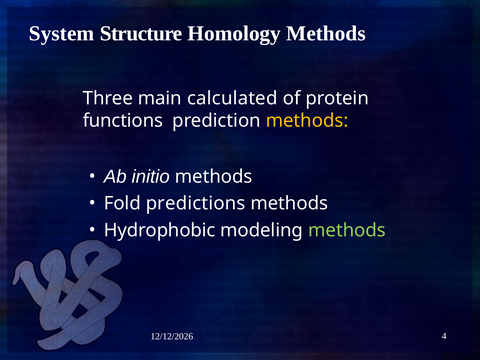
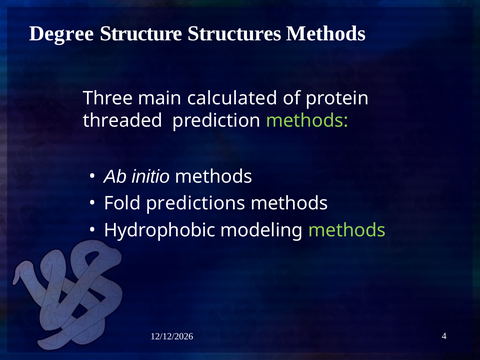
System: System -> Degree
Homology: Homology -> Structures
functions: functions -> threaded
methods at (307, 121) colour: yellow -> light green
